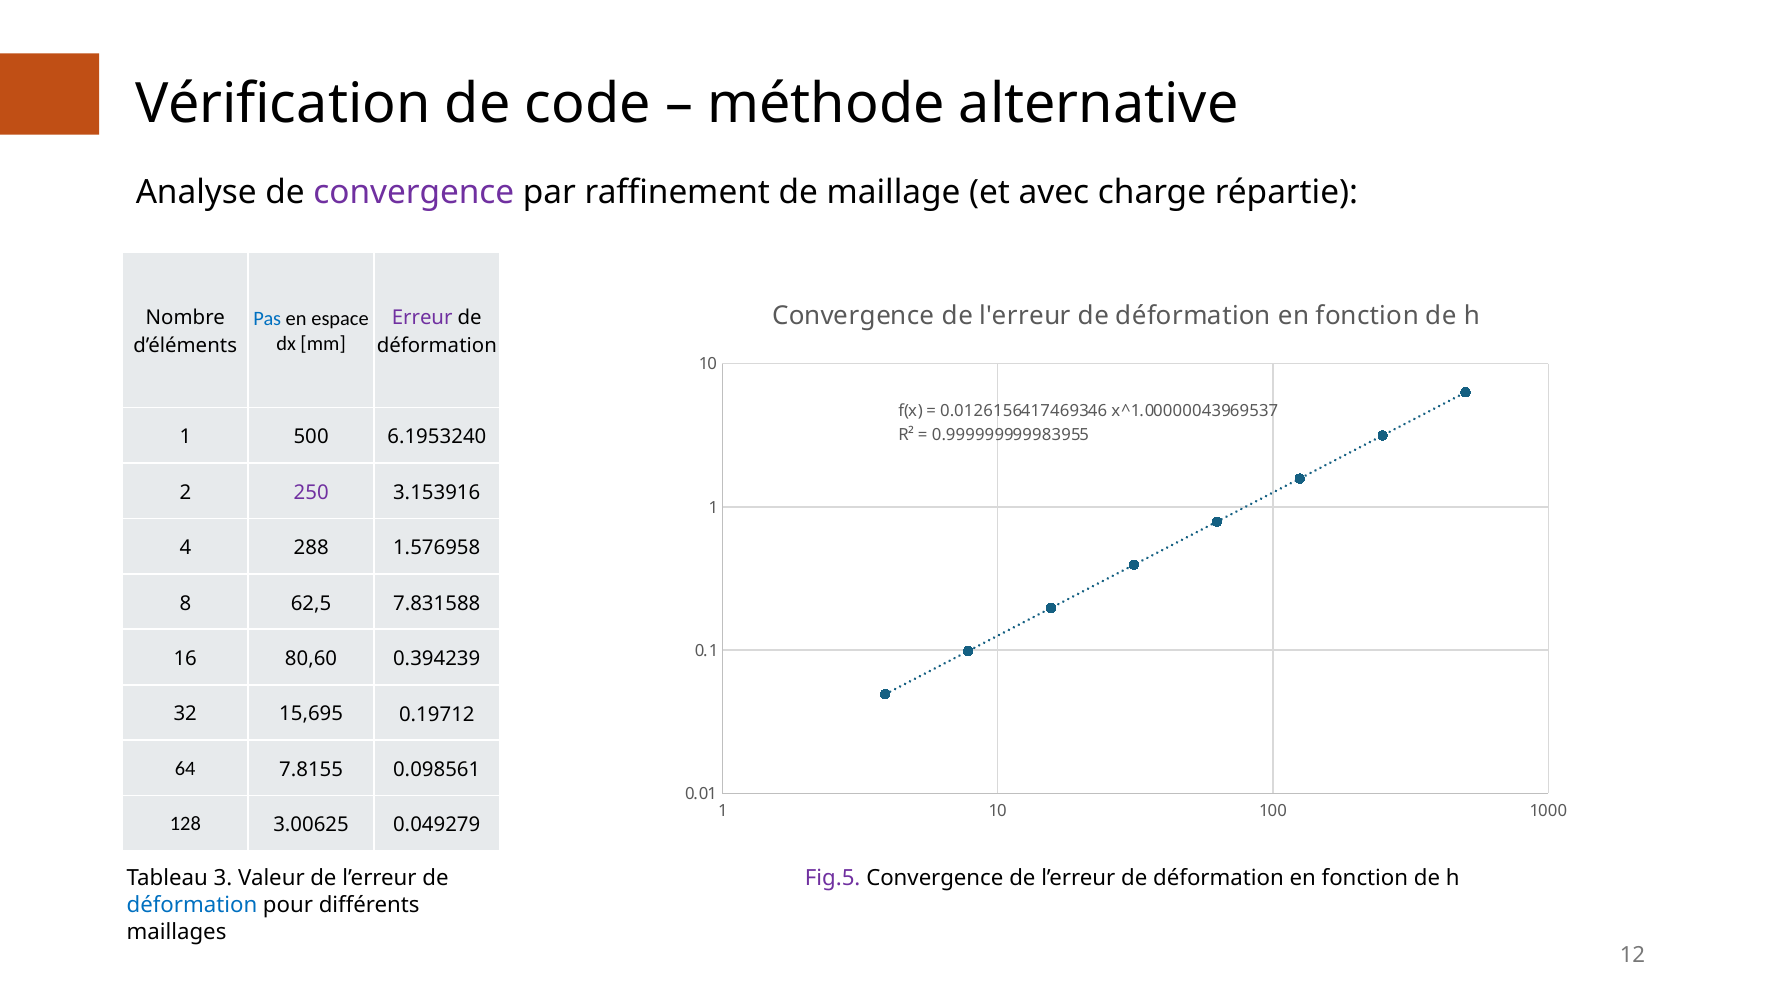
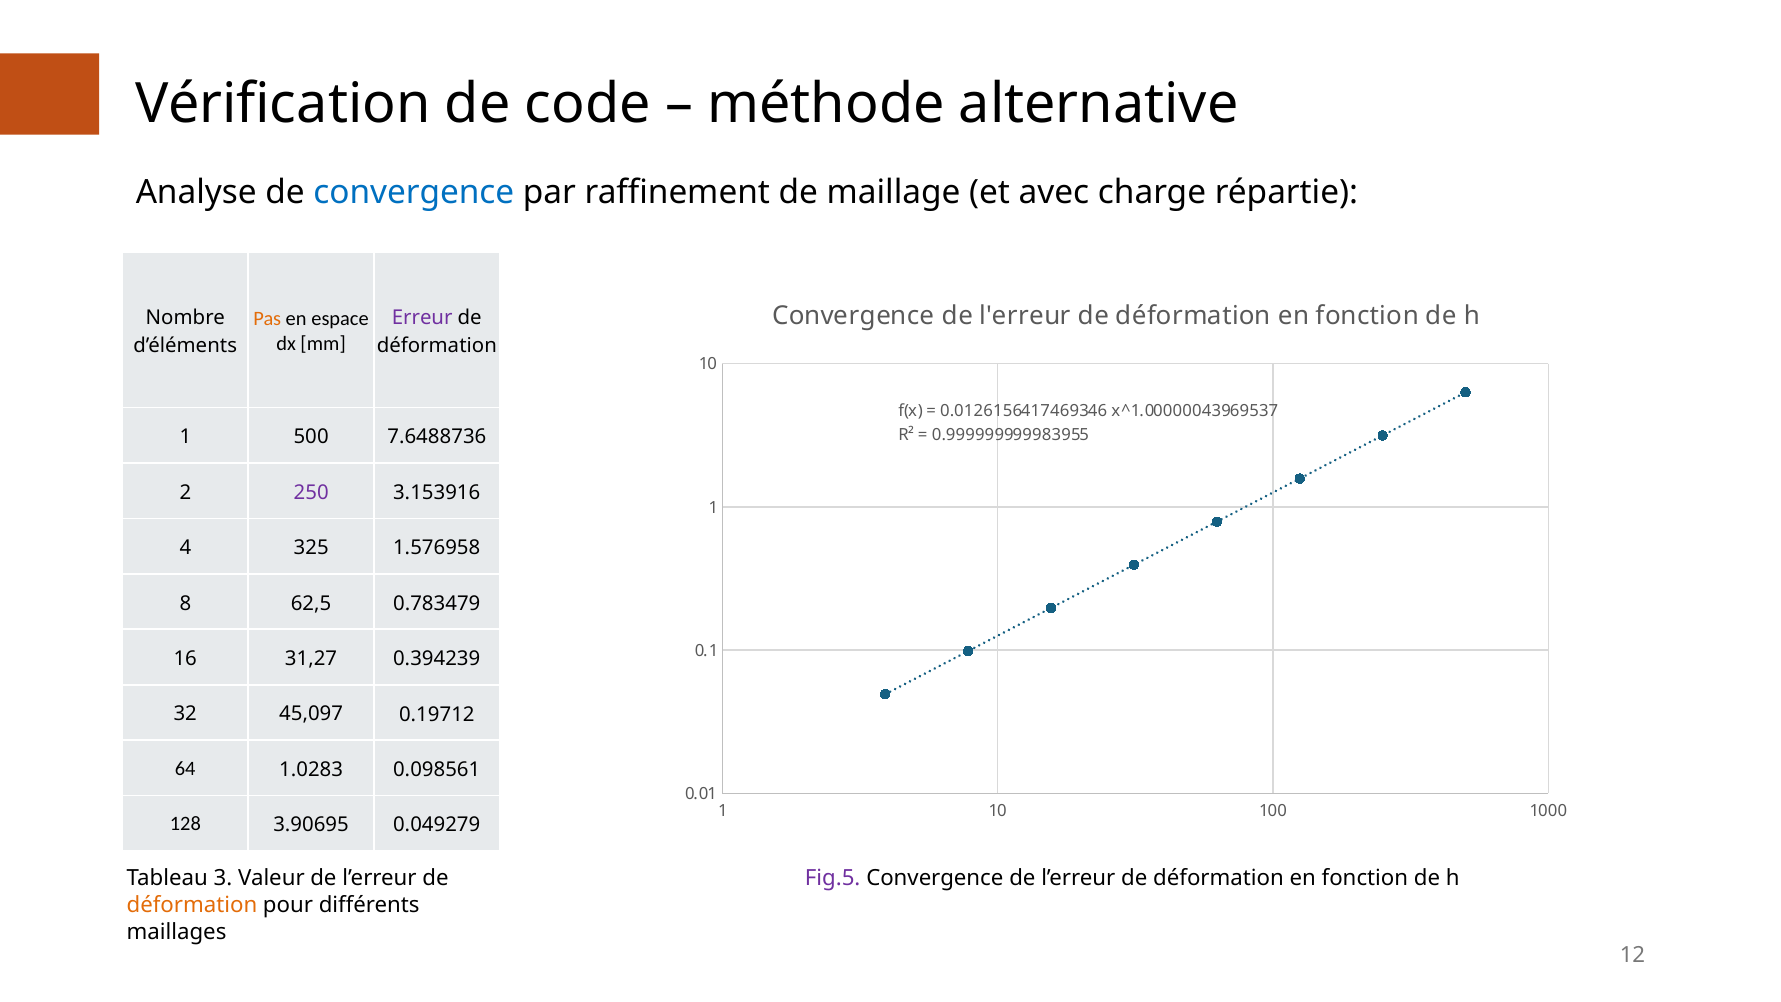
convergence at (414, 193) colour: purple -> blue
Pas colour: blue -> orange
6.1953240: 6.1953240 -> 7.6488736
288: 288 -> 325
7.831588: 7.831588 -> 0.783479
80,60: 80,60 -> 31,27
15,695: 15,695 -> 45,097
7.8155: 7.8155 -> 1.0283
3.00625: 3.00625 -> 3.90695
déformation at (192, 905) colour: blue -> orange
